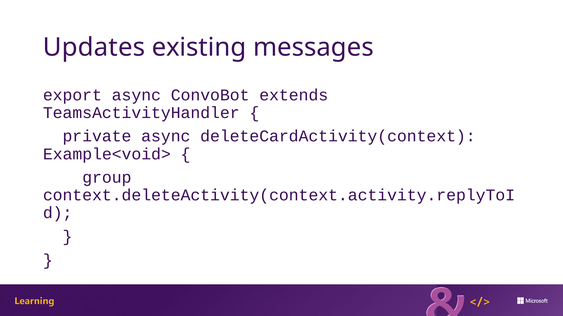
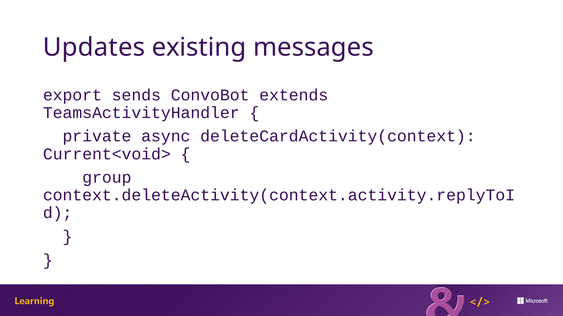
export async: async -> sends
Example<void>: Example<void> -> Current<void>
